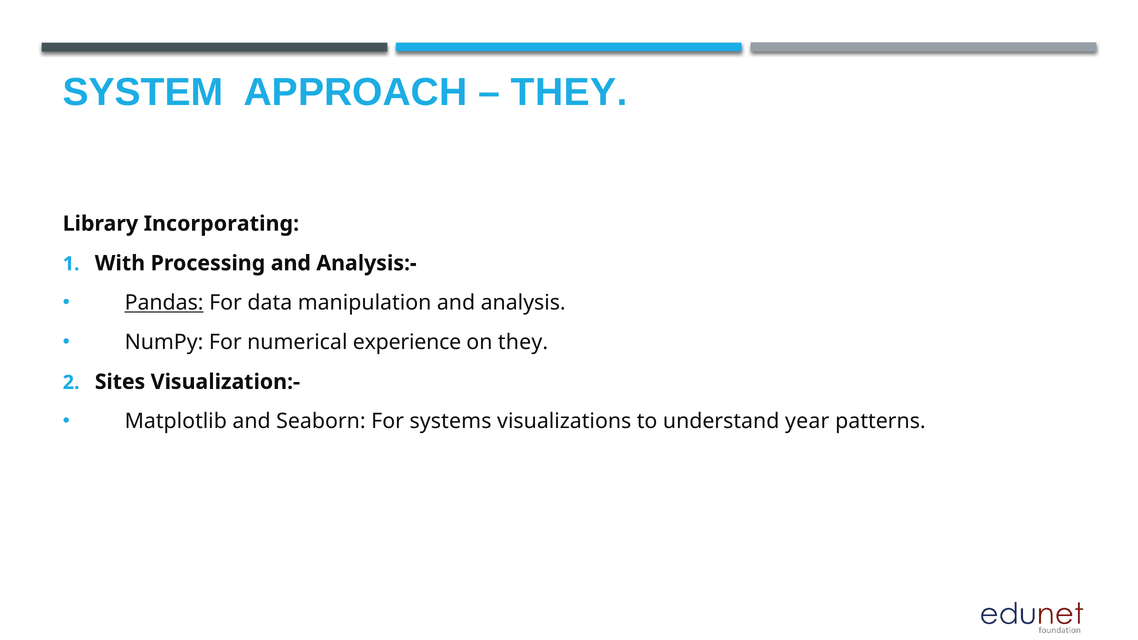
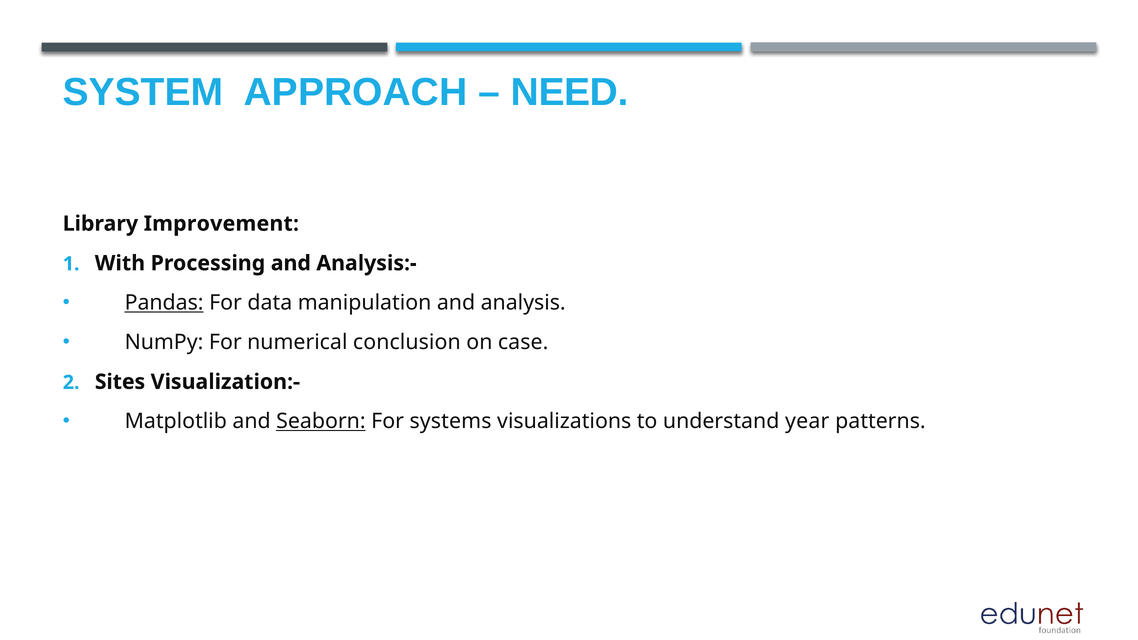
THEY at (569, 92): THEY -> NEED
Incorporating: Incorporating -> Improvement
experience: experience -> conclusion
on they: they -> case
Seaborn underline: none -> present
